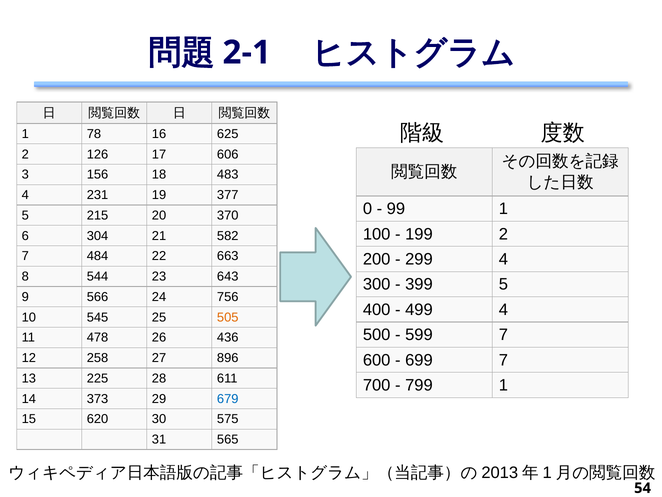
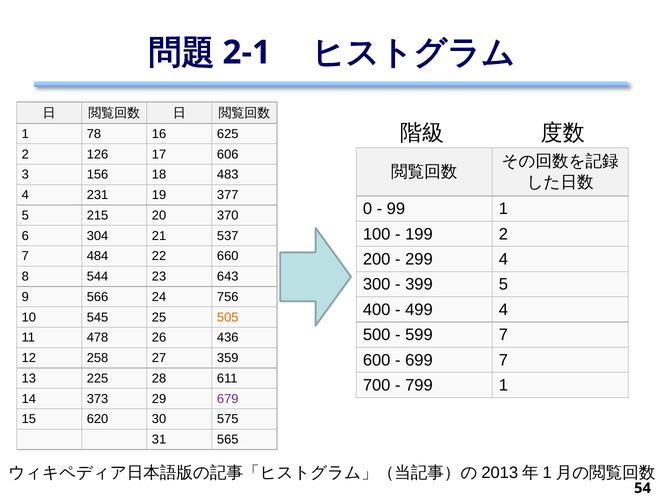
582: 582 -> 537
663: 663 -> 660
896: 896 -> 359
679 colour: blue -> purple
